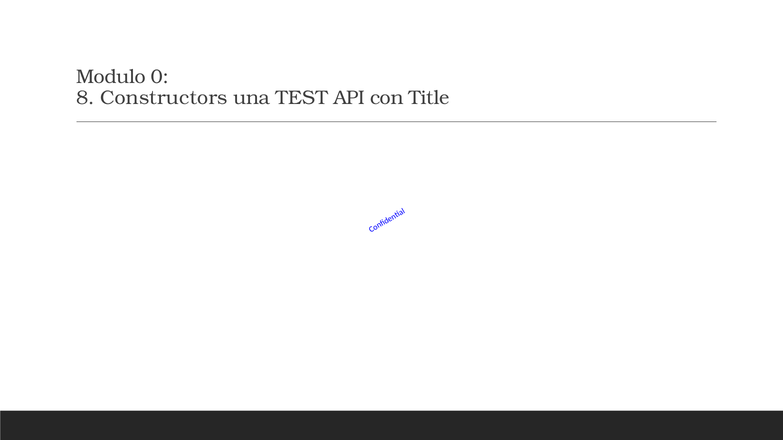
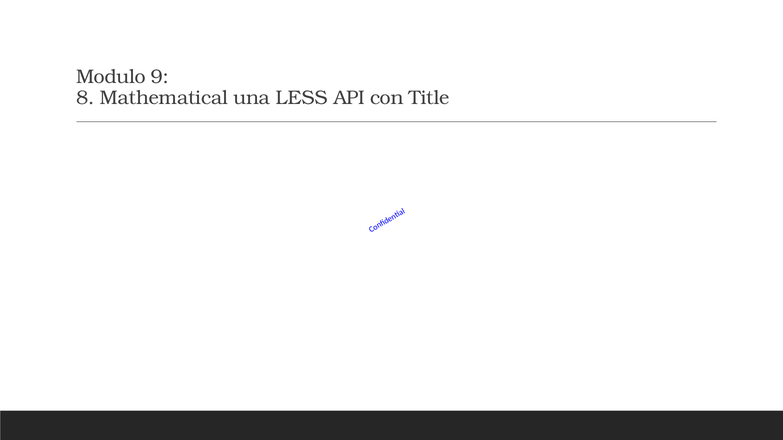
0: 0 -> 9
Constructors: Constructors -> Mathematical
TEST: TEST -> LESS
